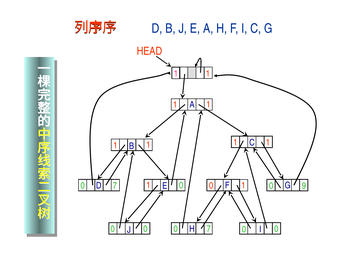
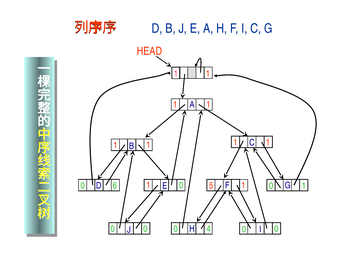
0 at (211, 186): 0 -> 5
7 at (115, 186): 7 -> 6
0 9: 9 -> 1
7 at (209, 229): 7 -> 4
